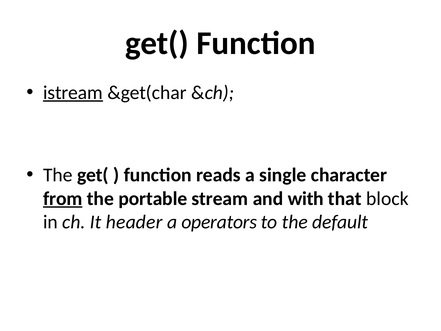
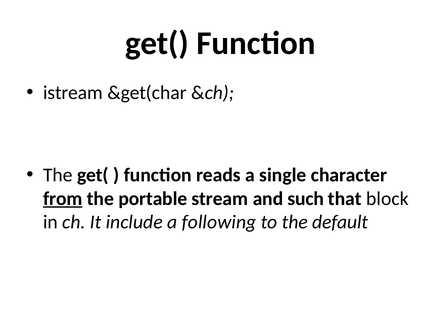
istream underline: present -> none
with: with -> such
header: header -> include
operators: operators -> following
